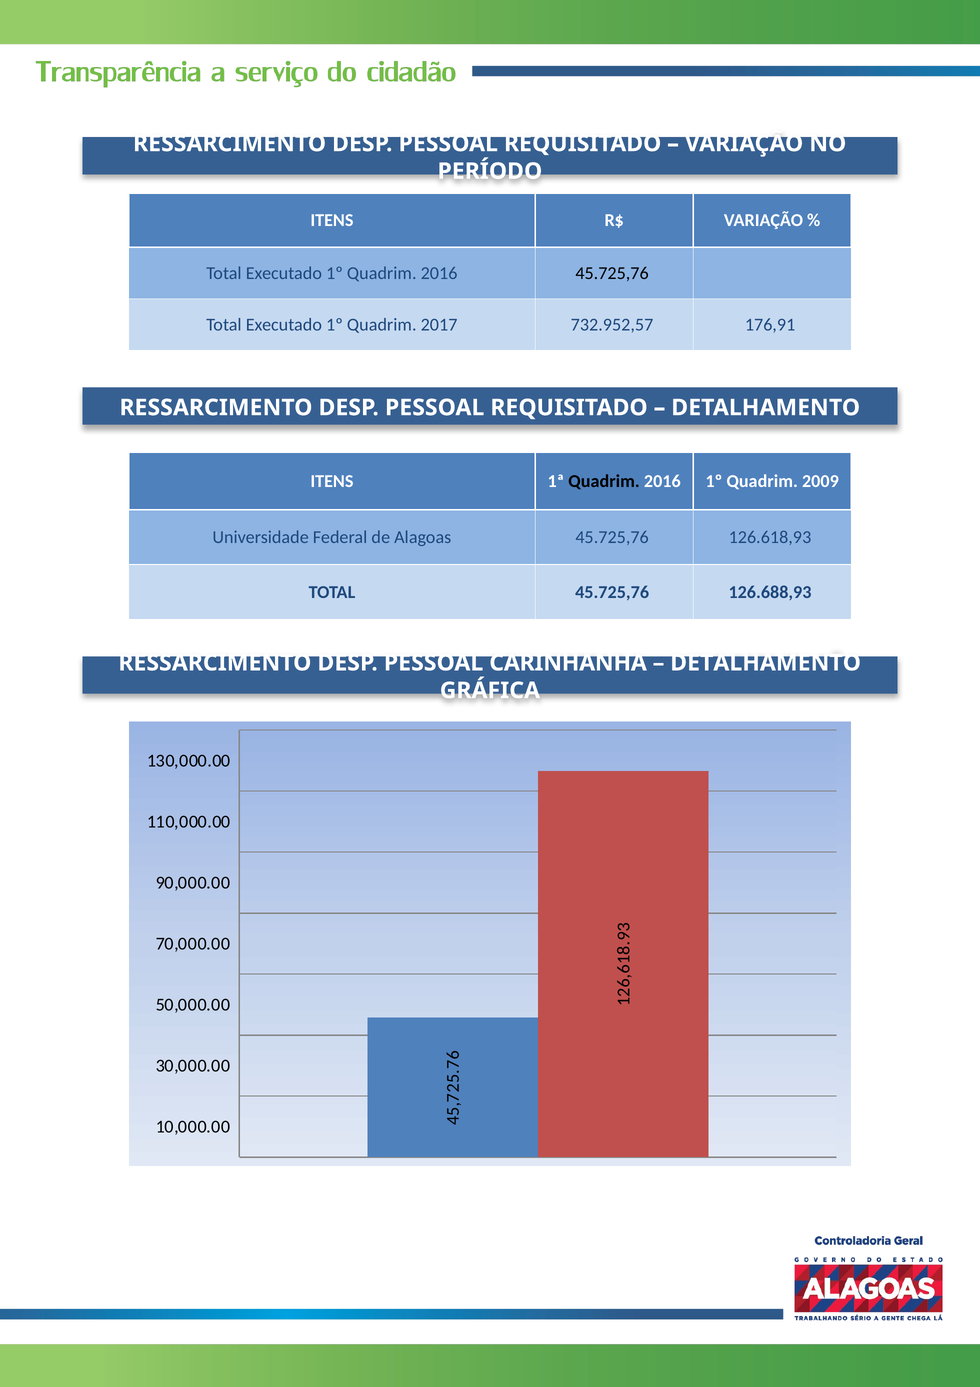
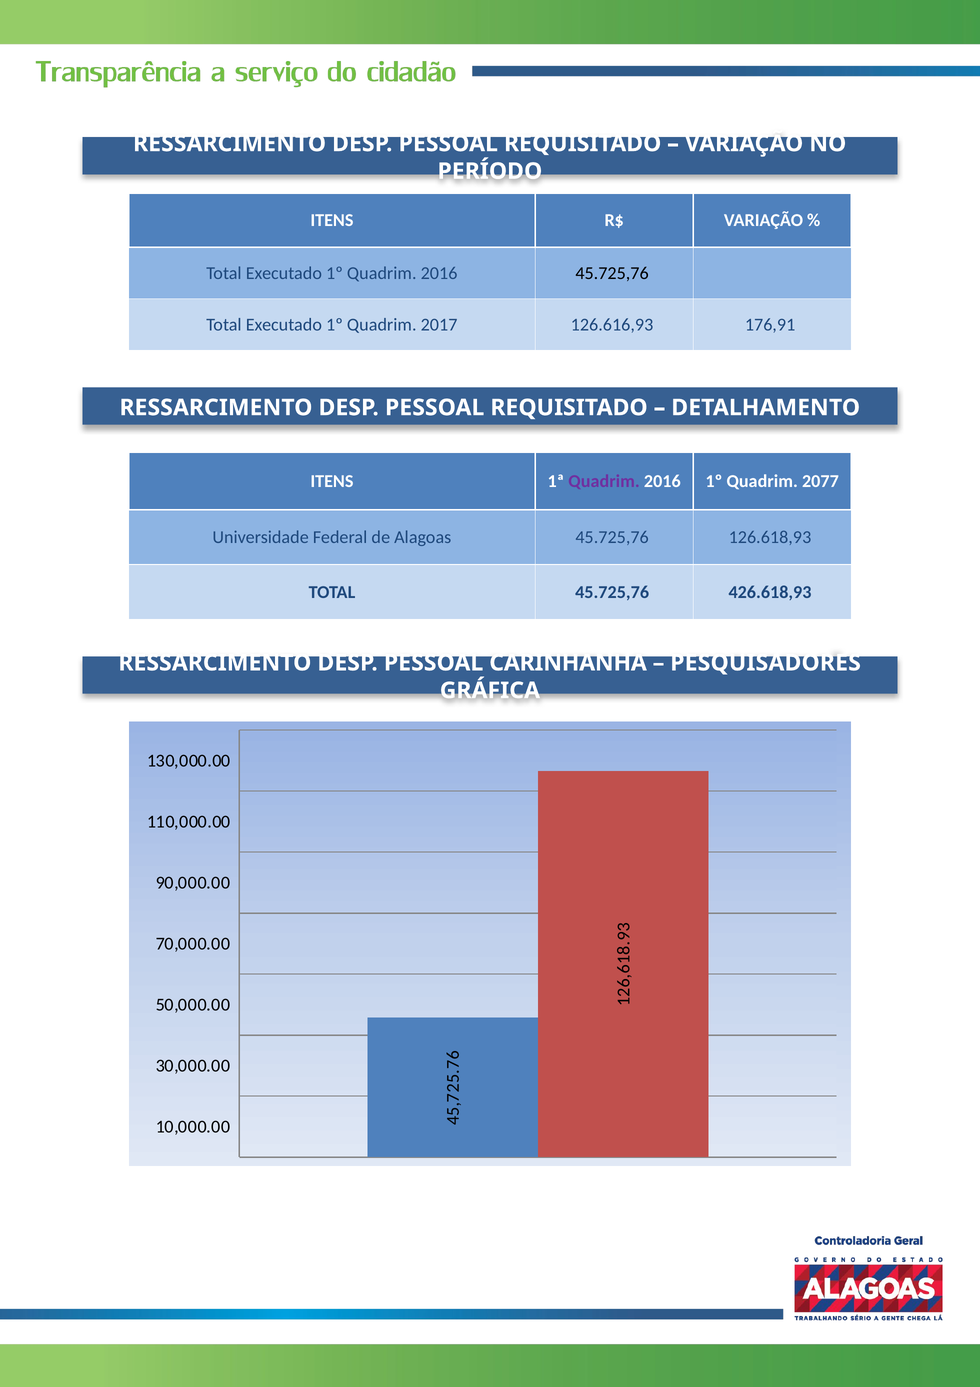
732.952,57: 732.952,57 -> 126.616,93
Quadrim at (604, 481) colour: black -> purple
2009: 2009 -> 2077
126.688,93: 126.688,93 -> 426.618,93
DETALHAMENTO at (766, 662): DETALHAMENTO -> PESQUISADORES
